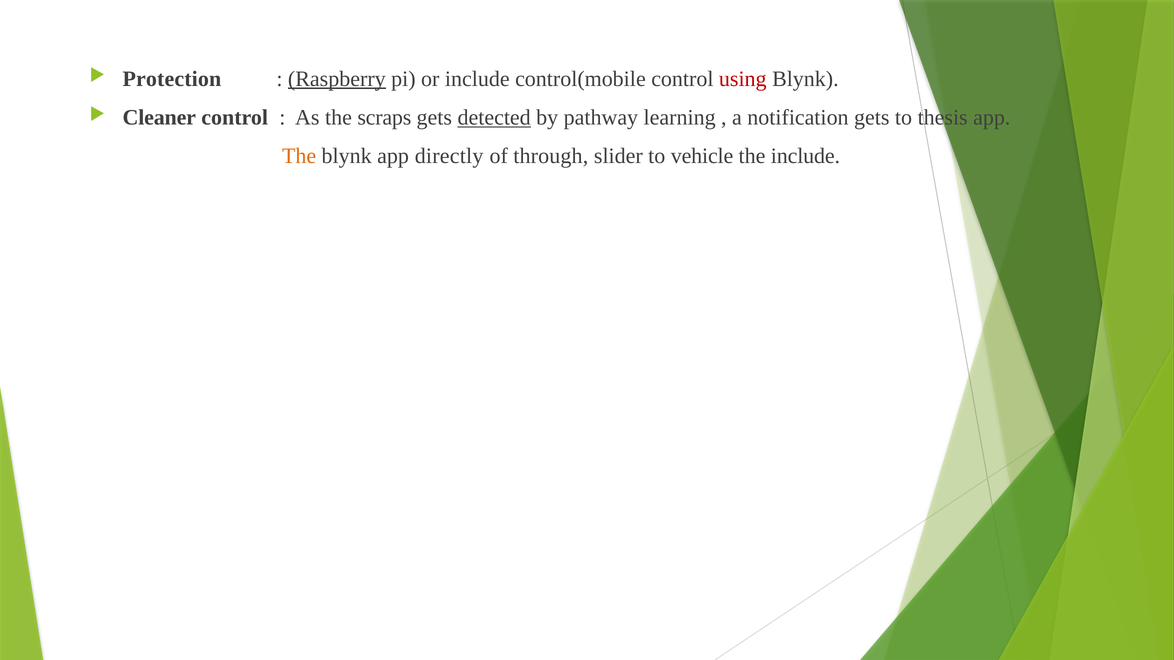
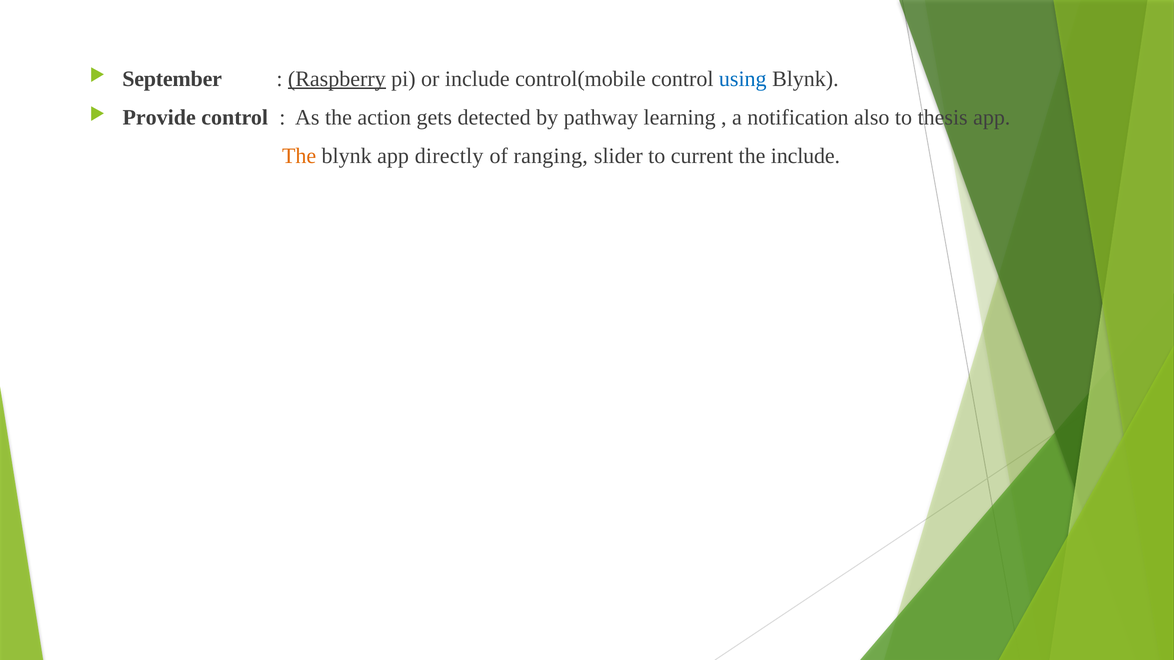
Protection: Protection -> September
using colour: red -> blue
Cleaner: Cleaner -> Provide
scraps: scraps -> action
detected underline: present -> none
notification gets: gets -> also
through: through -> ranging
vehicle: vehicle -> current
